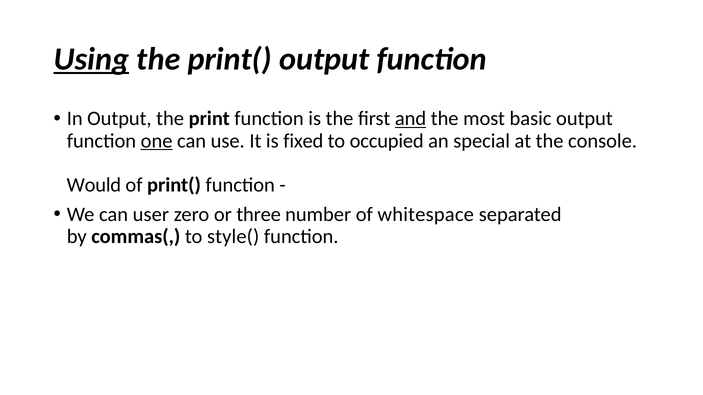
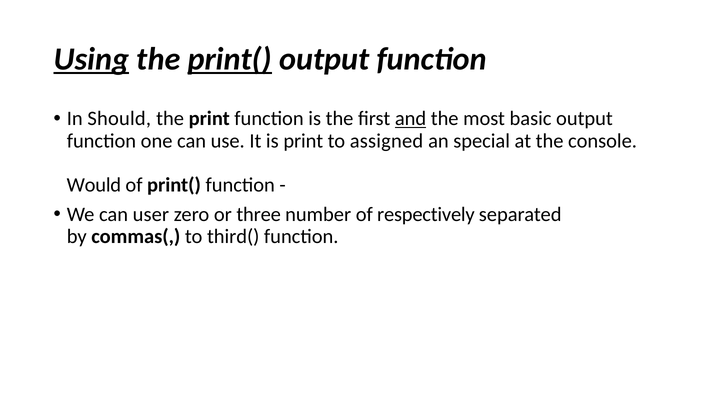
print( at (230, 59) underline: none -> present
In Output: Output -> Should
one underline: present -> none
is fixed: fixed -> print
occupied: occupied -> assigned
whitespace: whitespace -> respectively
style(: style( -> third(
